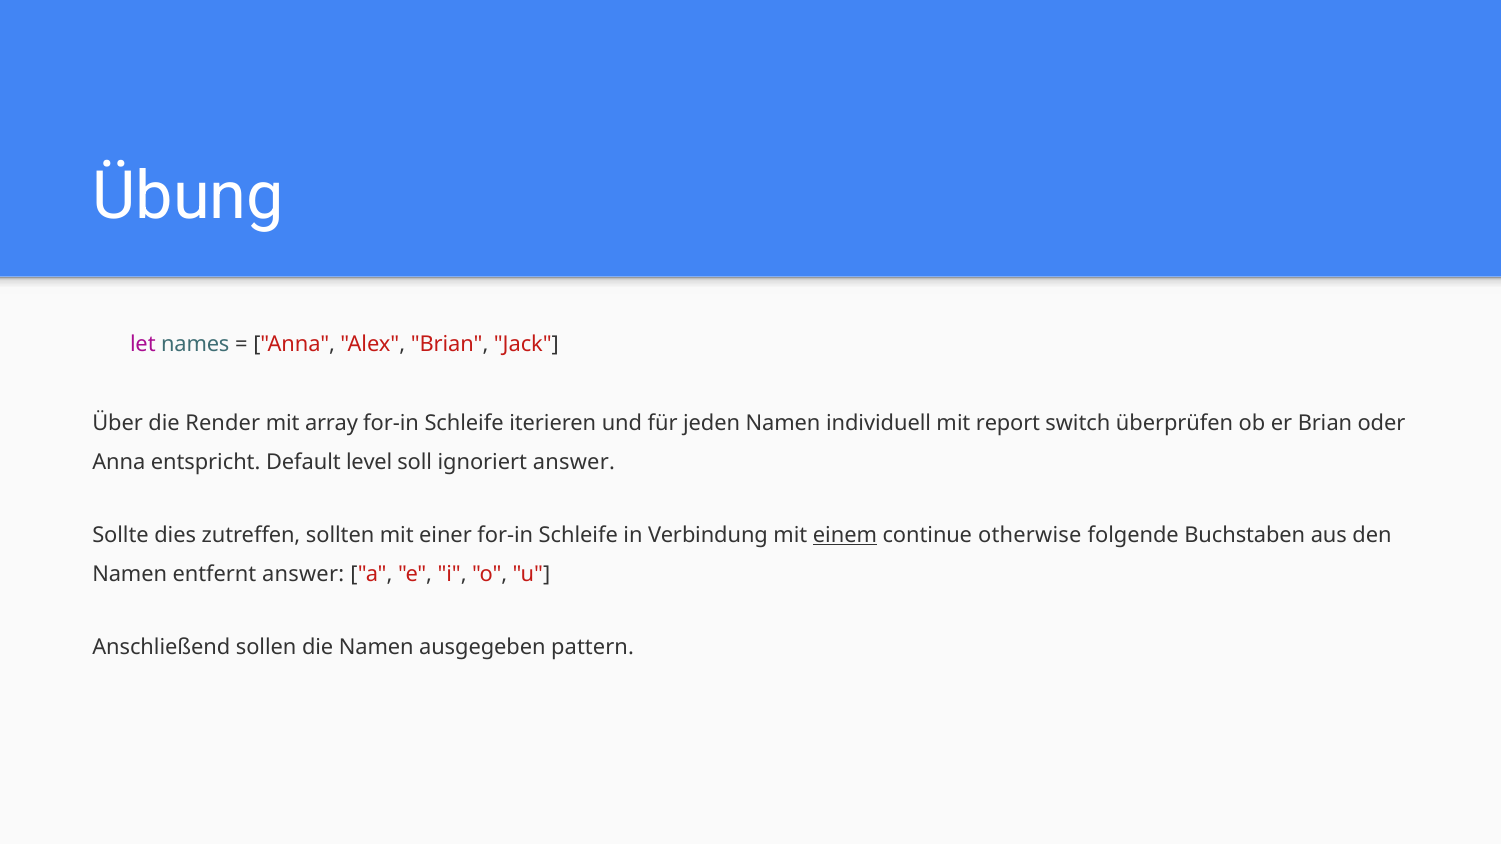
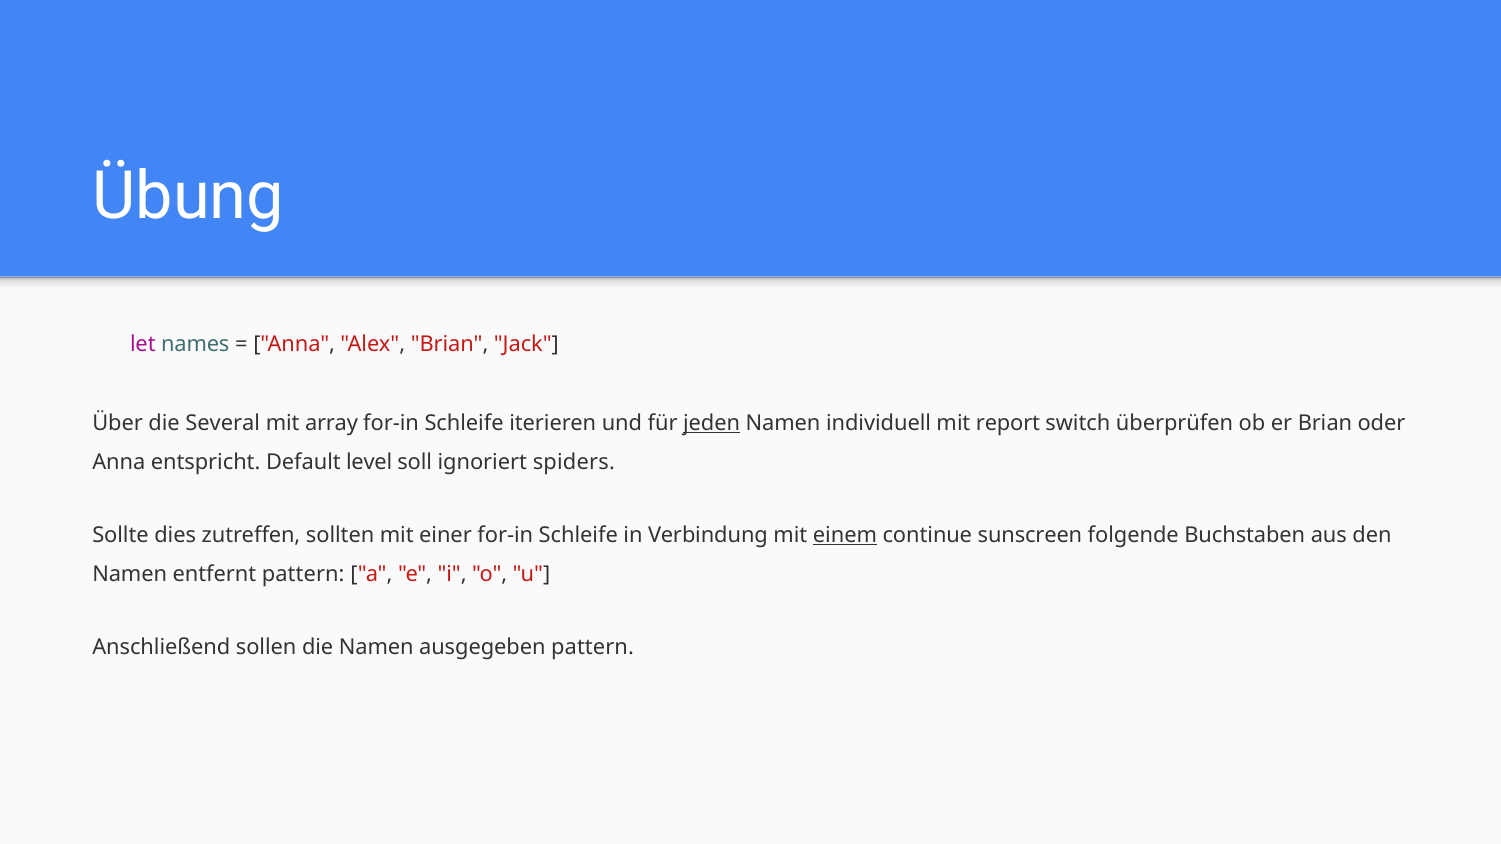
Render: Render -> Several
jeden underline: none -> present
ignoriert answer: answer -> spiders
otherwise: otherwise -> sunscreen
entfernt answer: answer -> pattern
